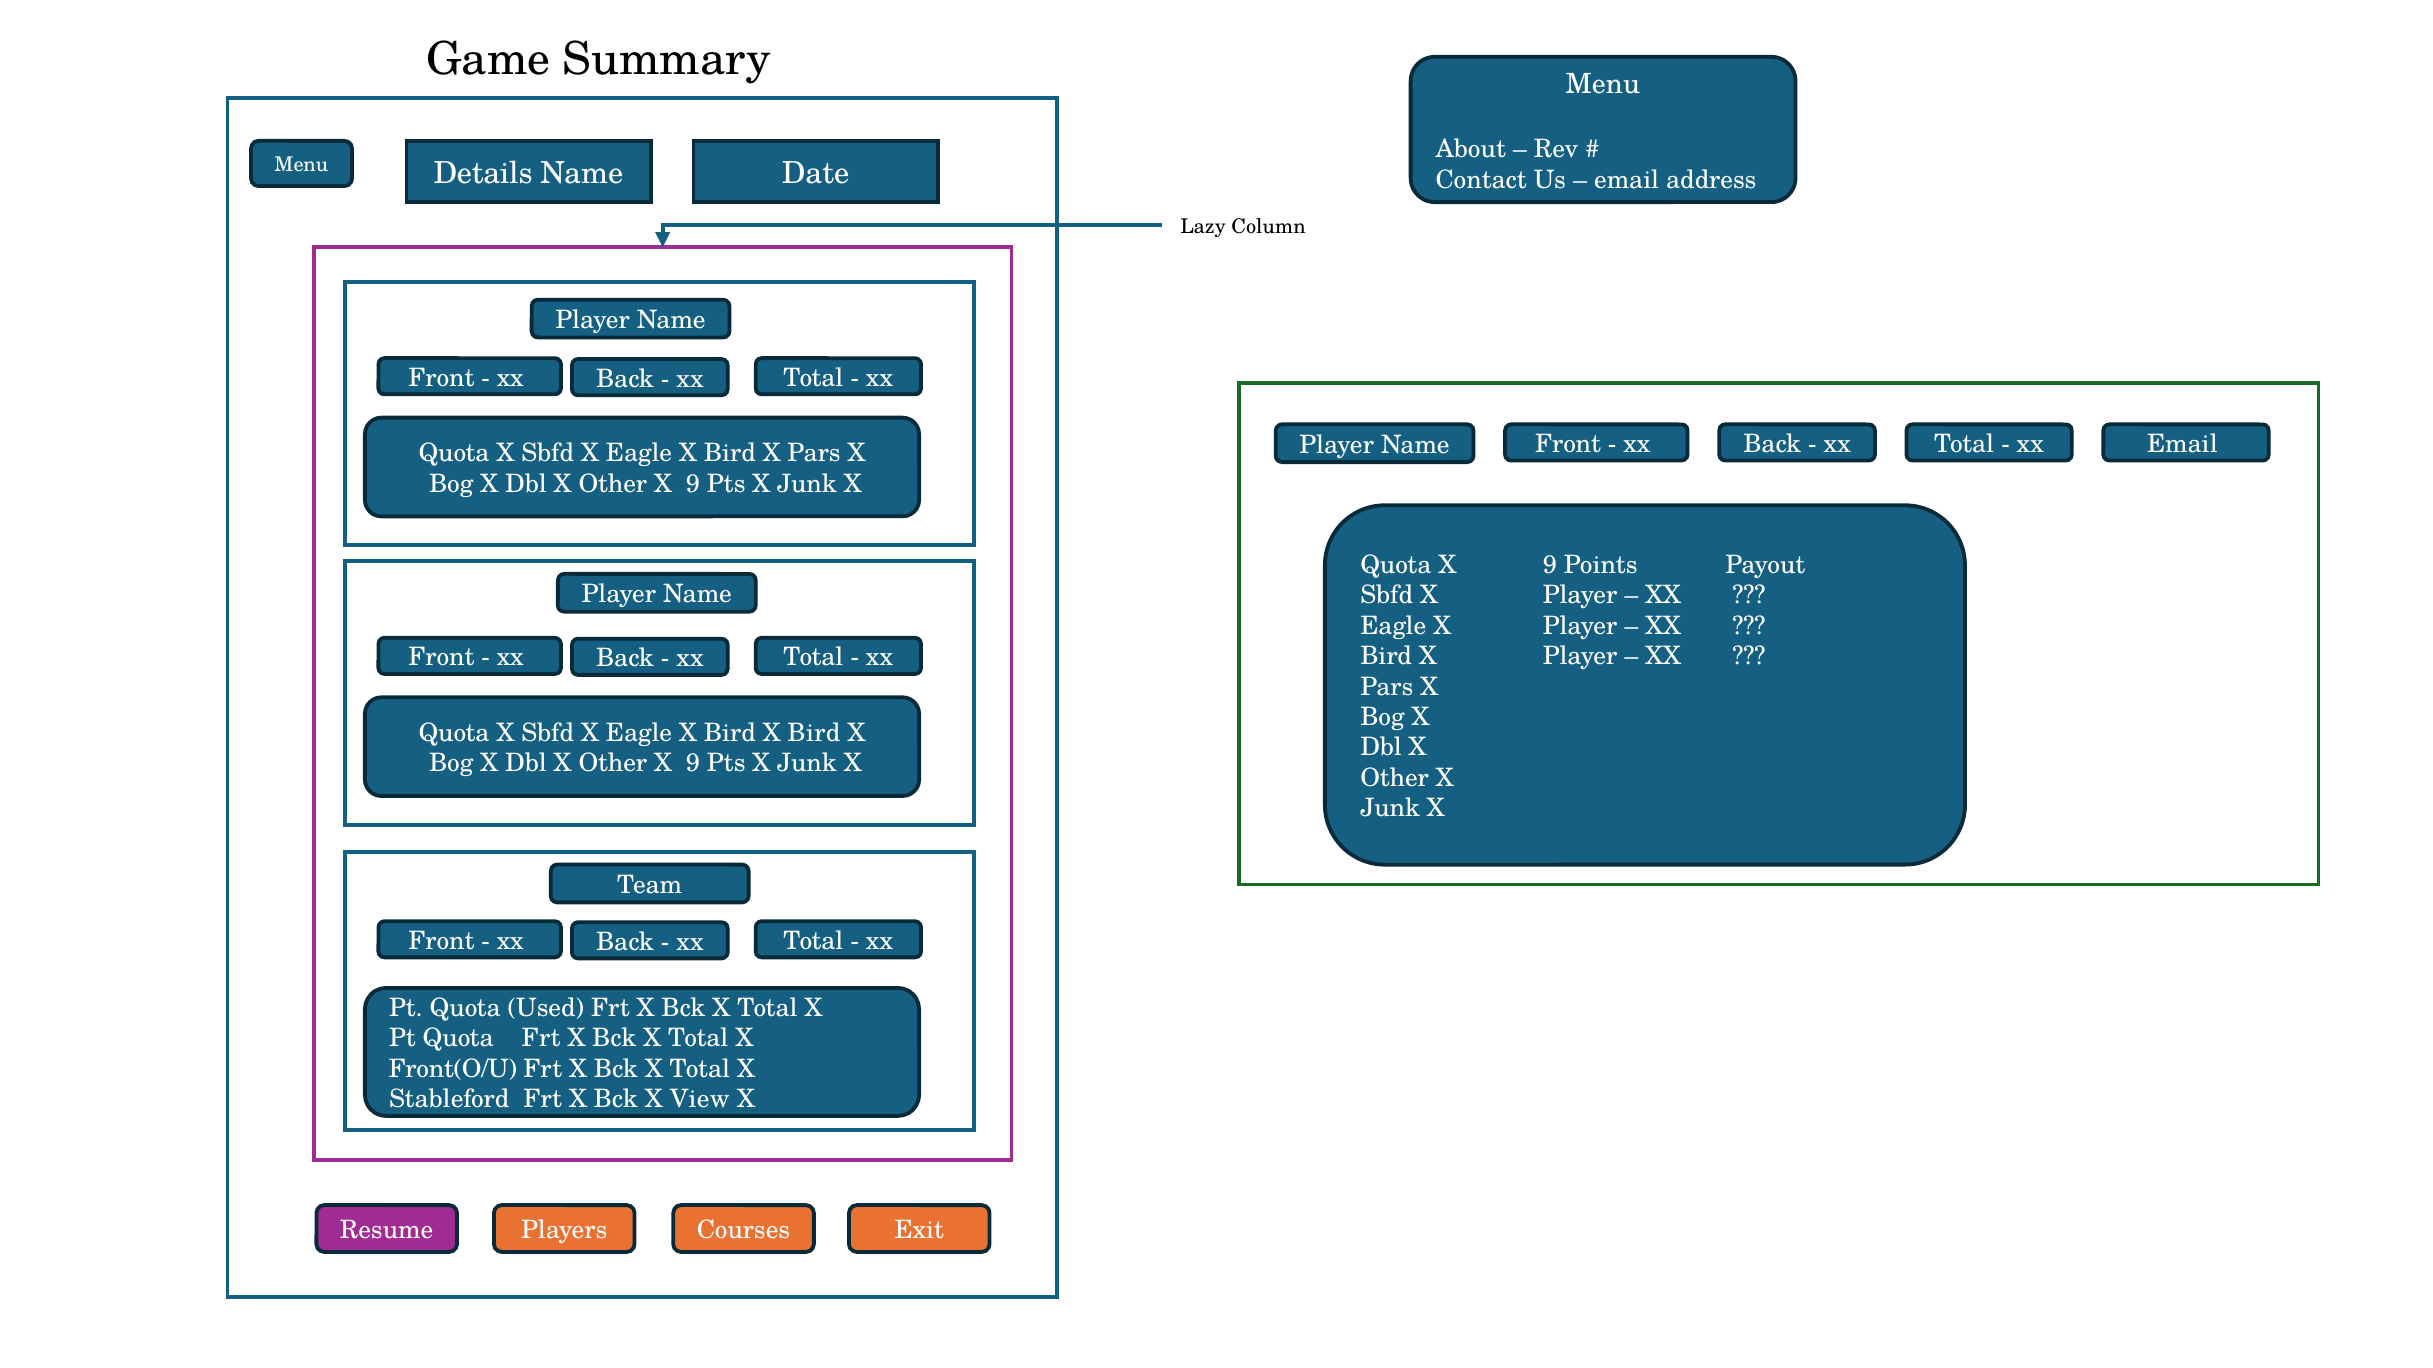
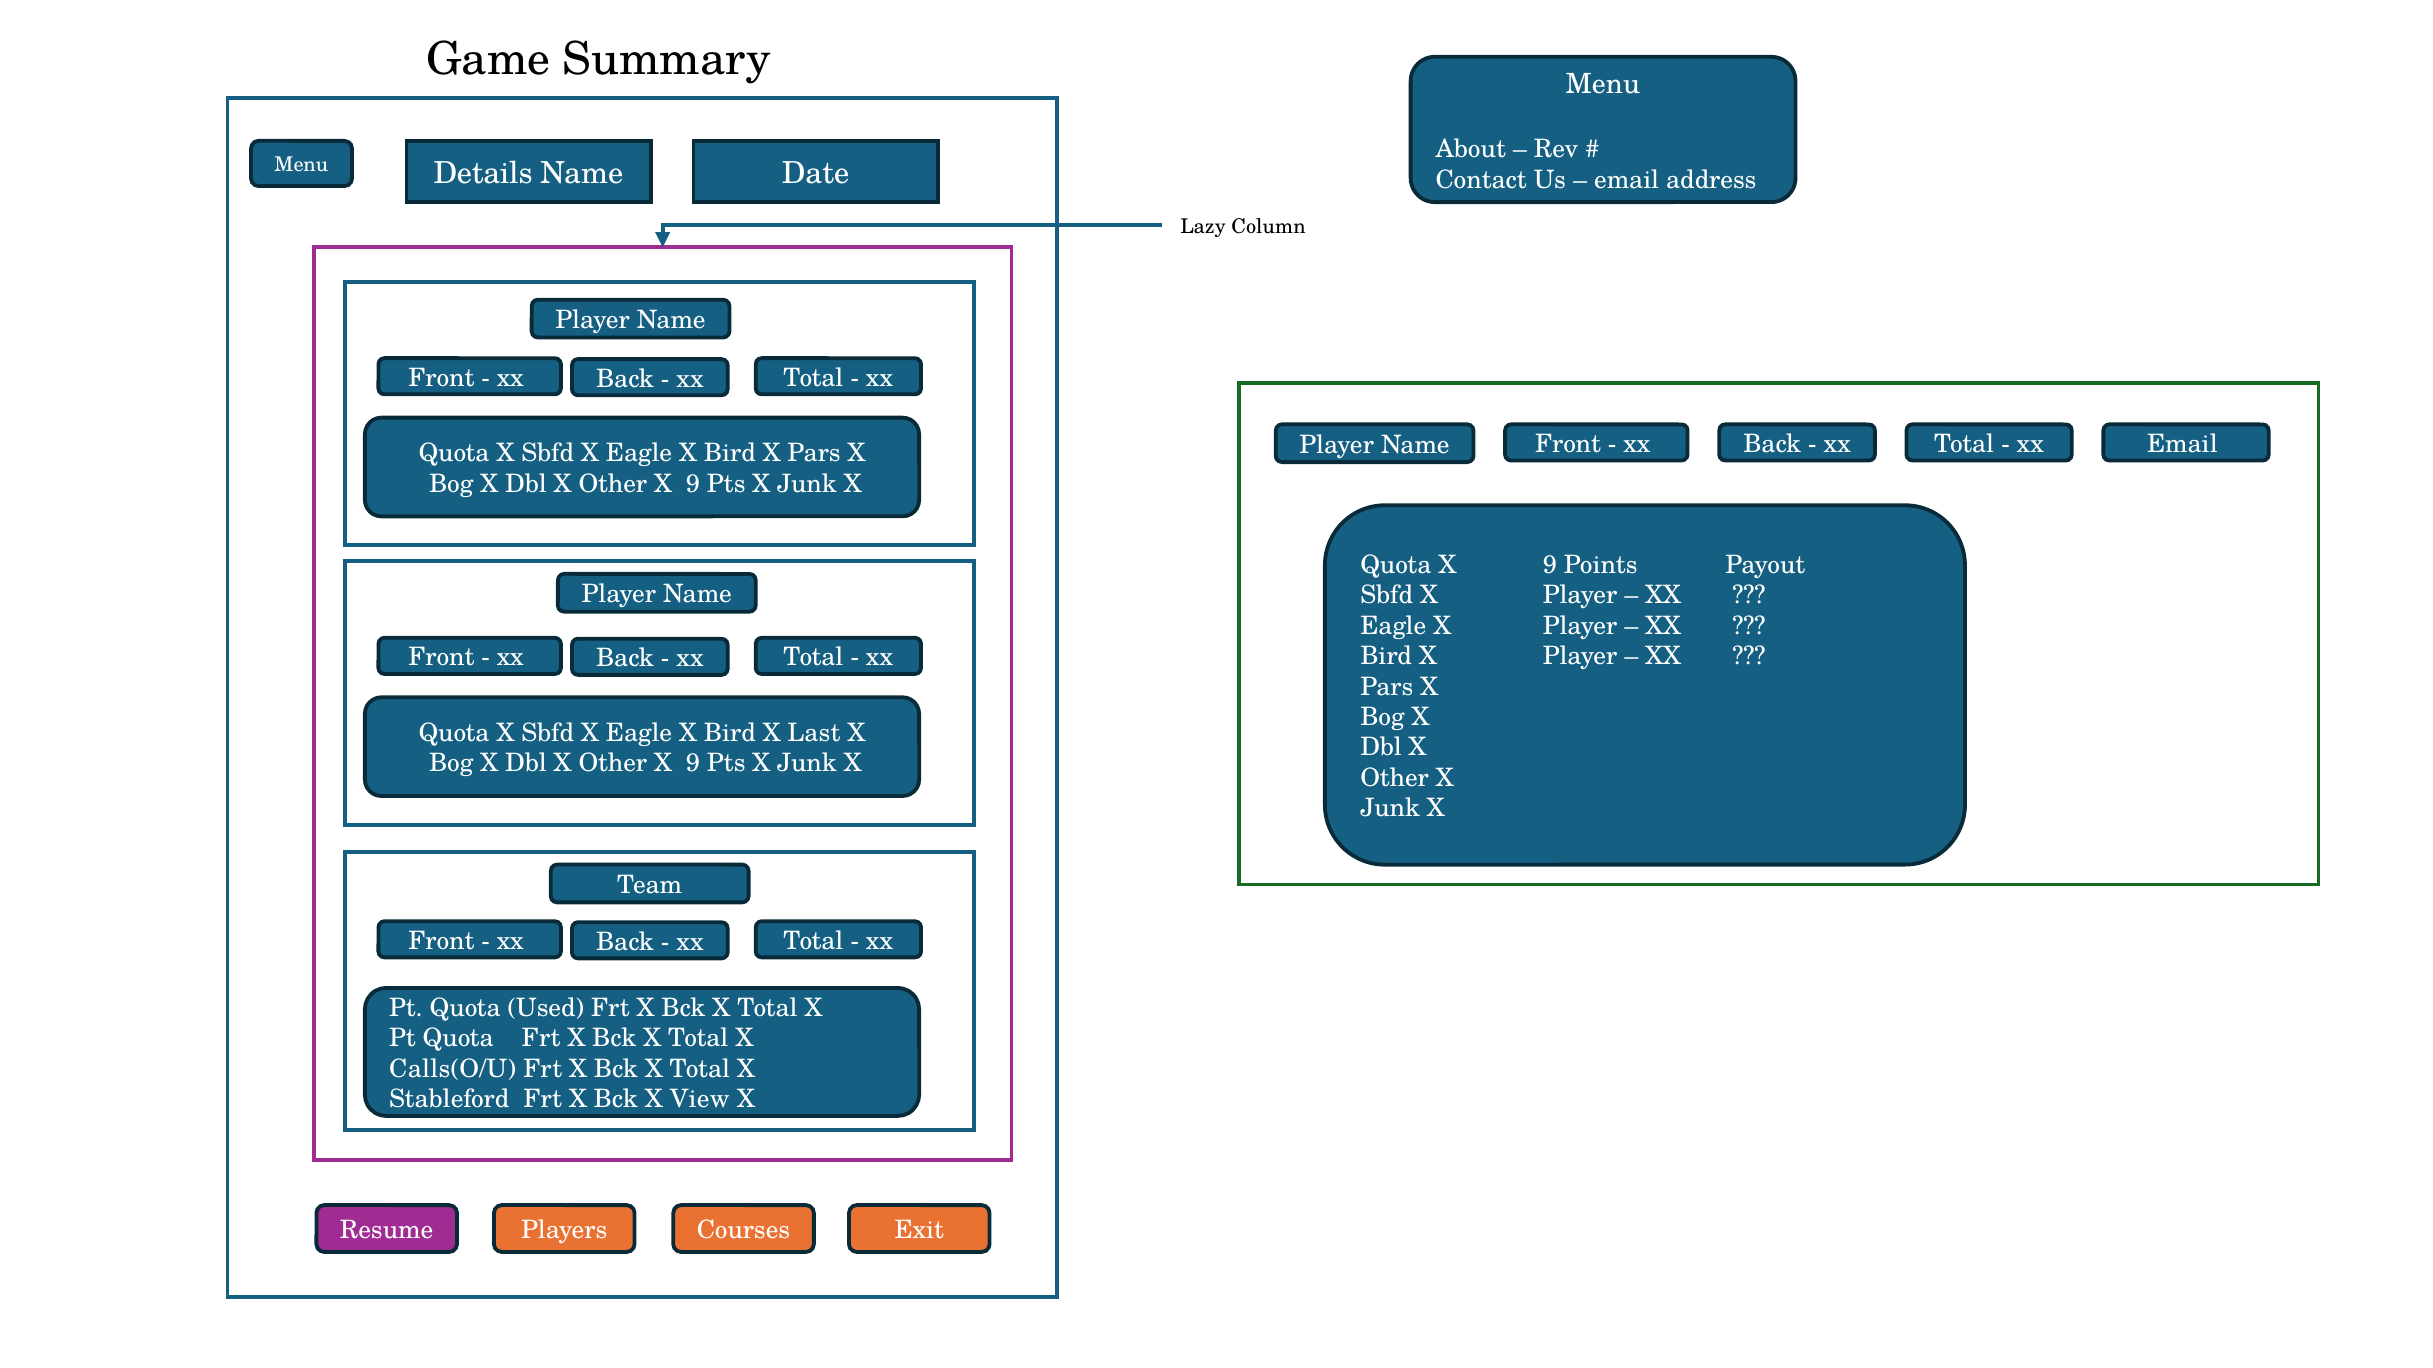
Bird X Bird: Bird -> Last
Front(O/U: Front(O/U -> Calls(O/U
